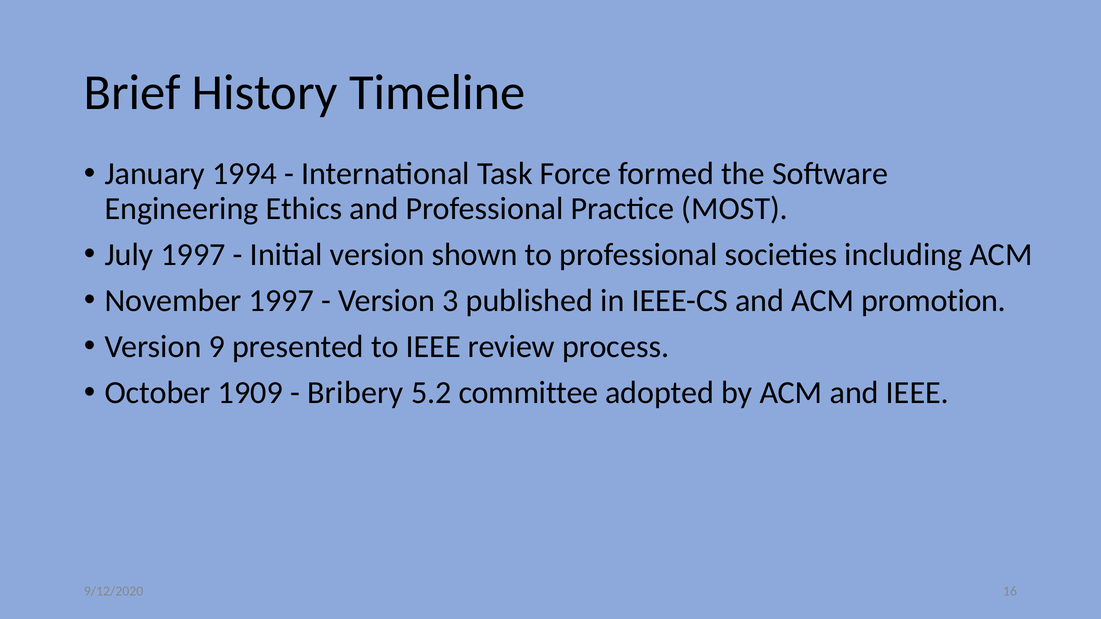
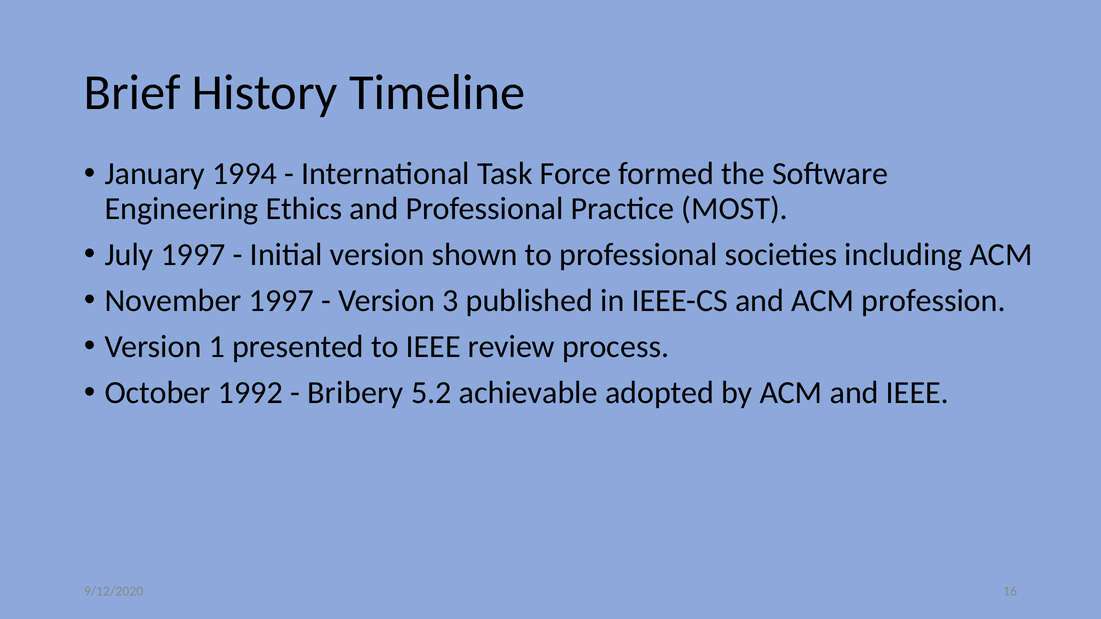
promotion: promotion -> profession
9: 9 -> 1
1909: 1909 -> 1992
committee: committee -> achievable
